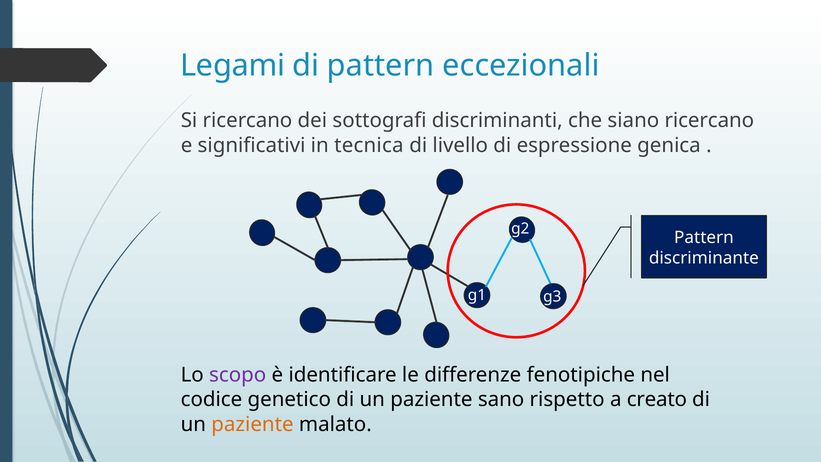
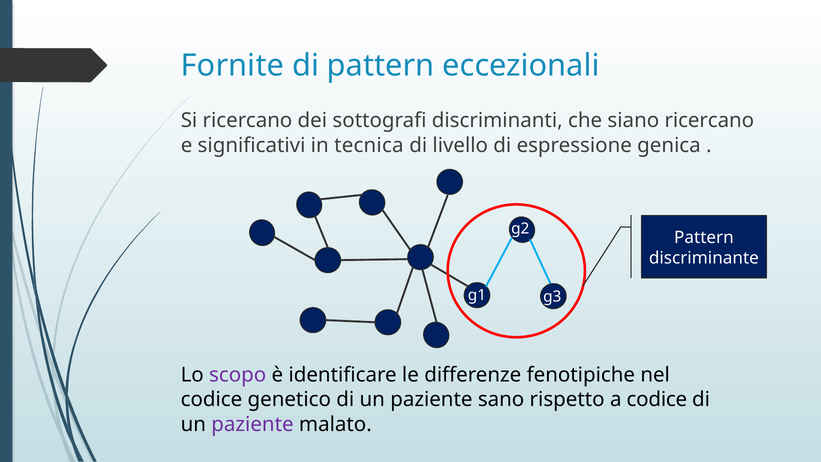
Legami: Legami -> Fornite
a creato: creato -> codice
paziente at (252, 424) colour: orange -> purple
